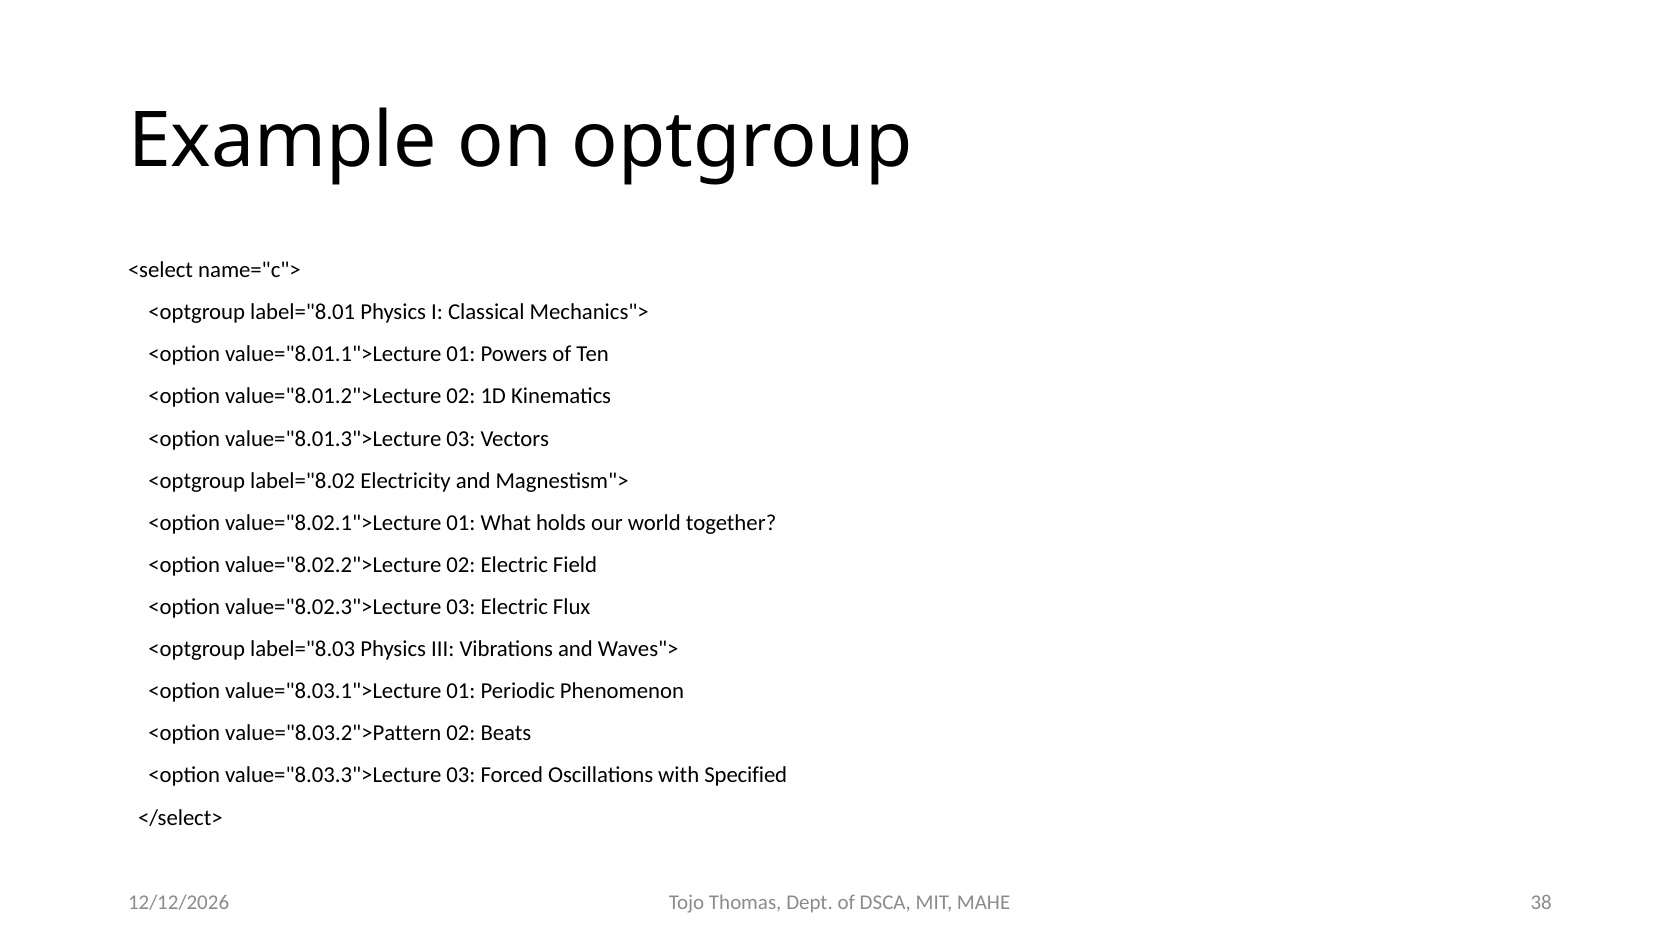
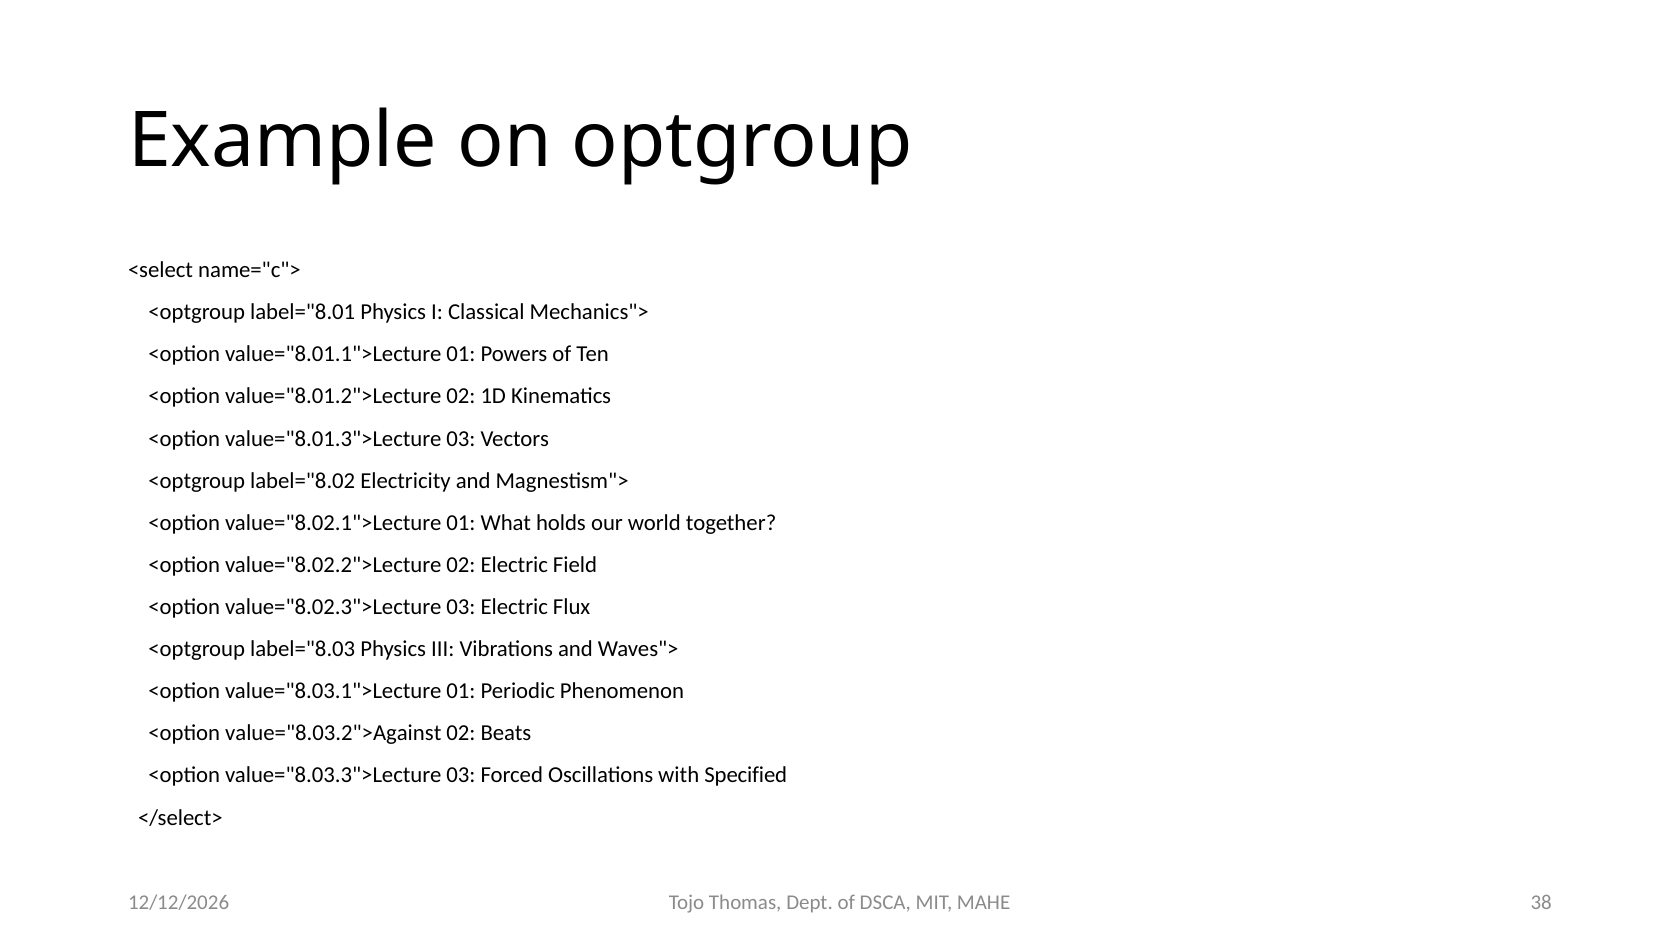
value="8.03.2">Pattern: value="8.03.2">Pattern -> value="8.03.2">Against
